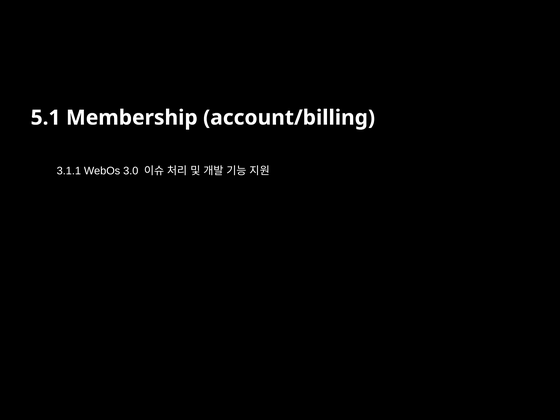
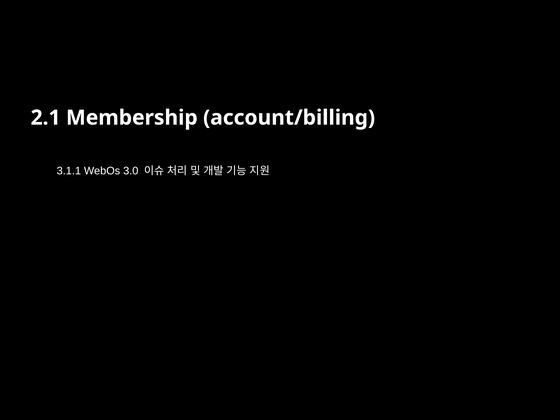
5.1: 5.1 -> 2.1
